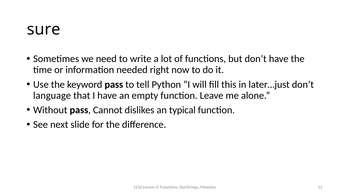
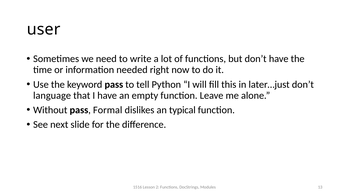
sure: sure -> user
Cannot: Cannot -> Formal
